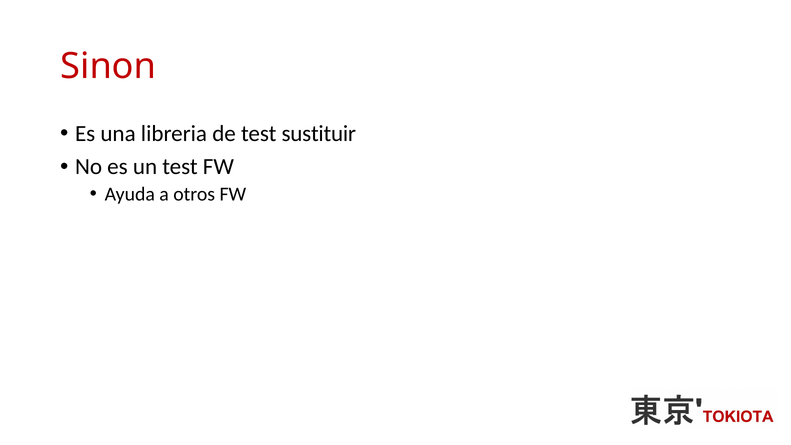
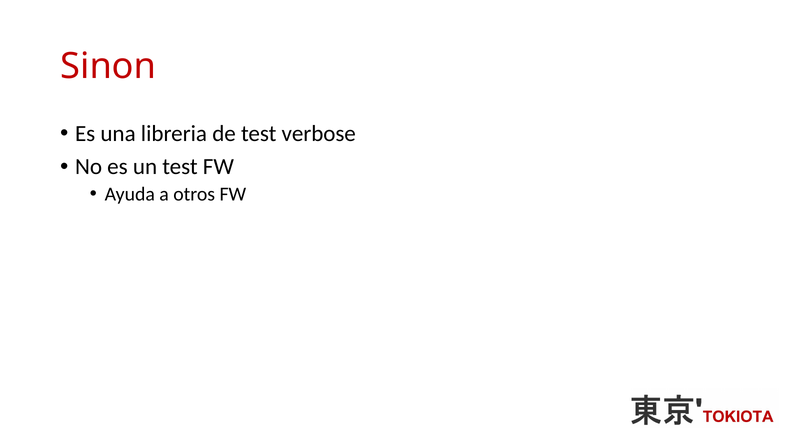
sustituir: sustituir -> verbose
